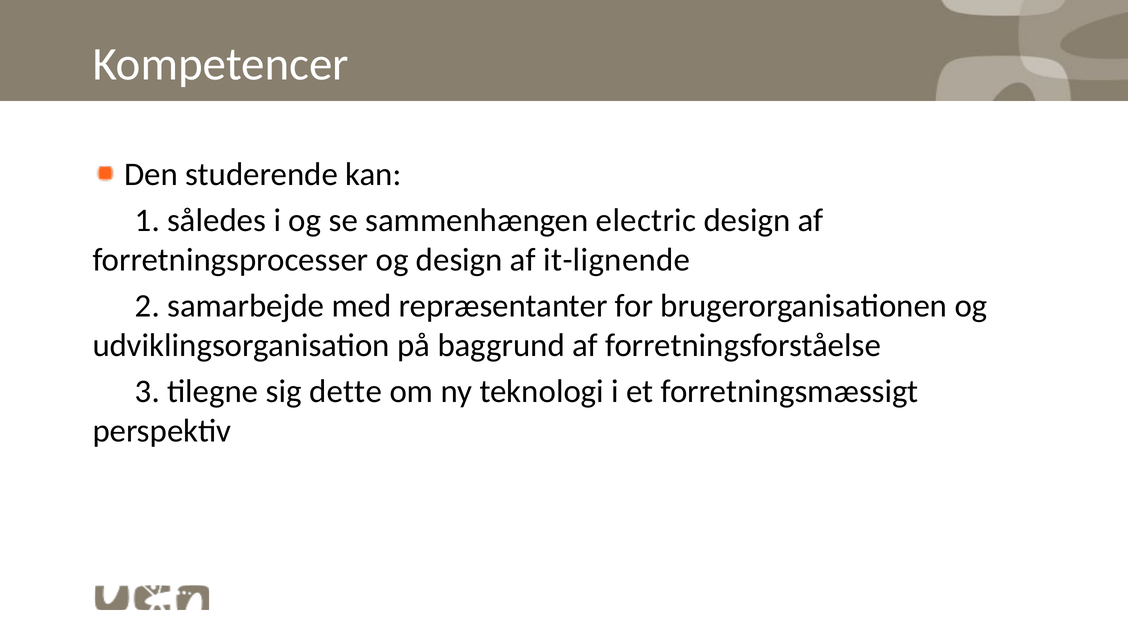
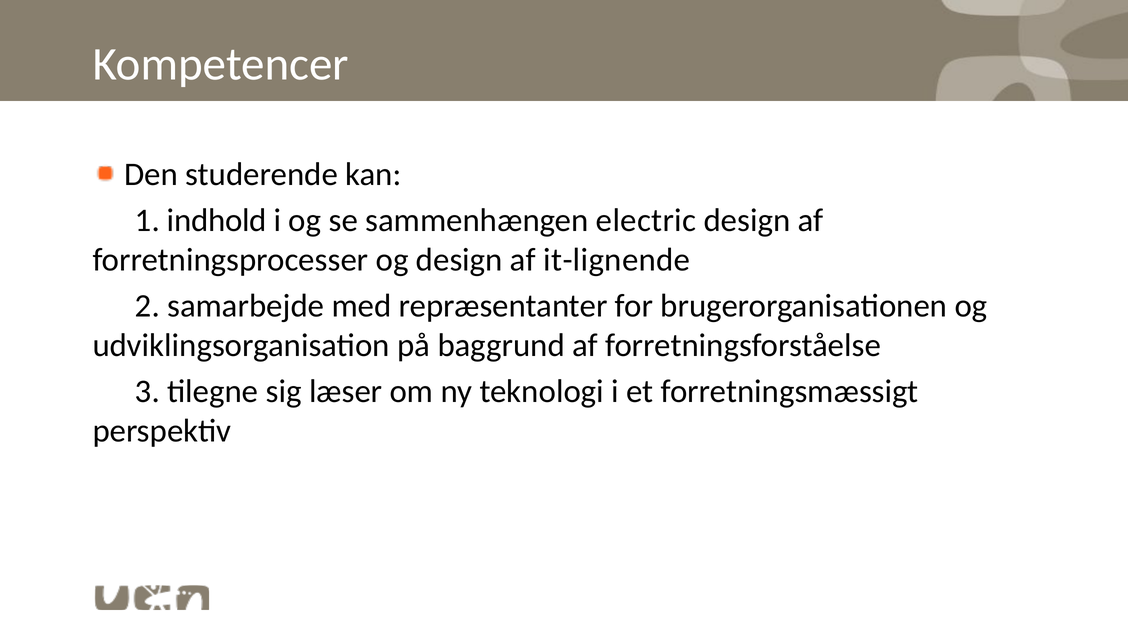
således: således -> indhold
dette: dette -> læser
